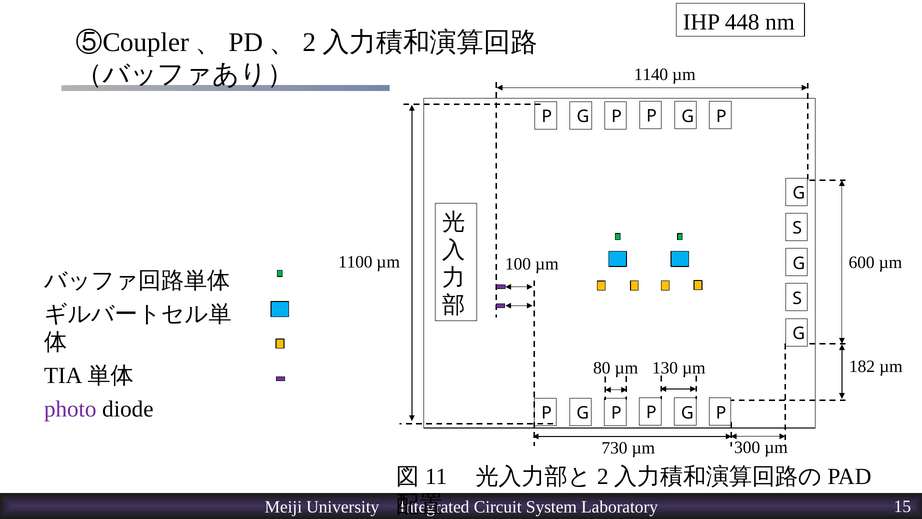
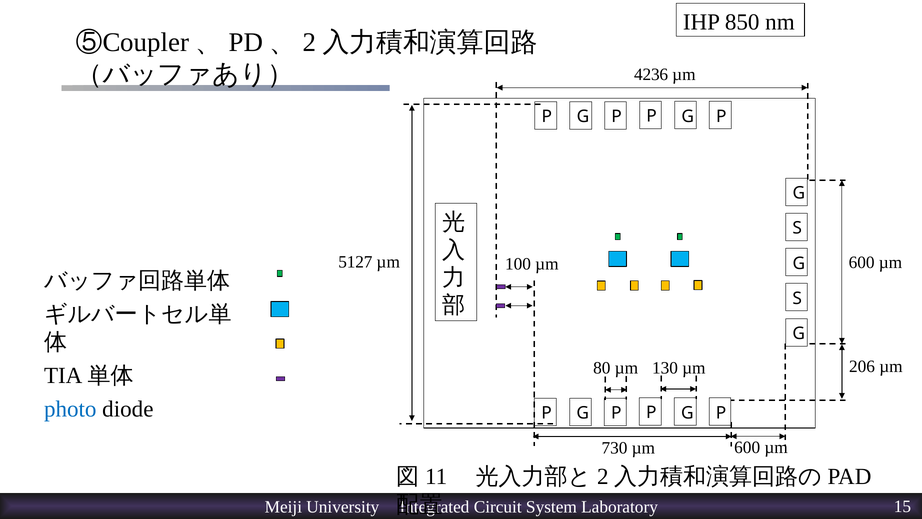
448: 448 -> 850
1140: 1140 -> 4236
1100: 1100 -> 5127
182: 182 -> 206
photo colour: purple -> blue
730 µm 300: 300 -> 600
